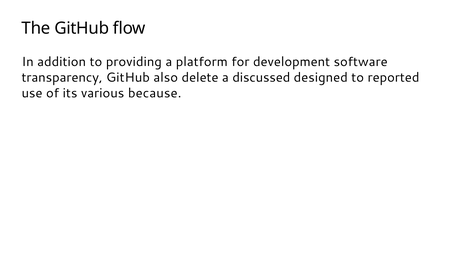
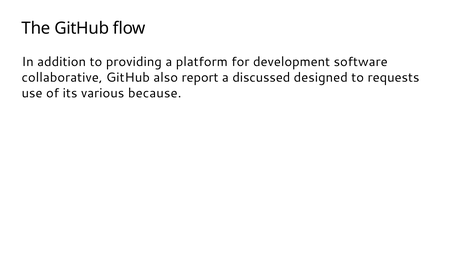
transparency: transparency -> collaborative
delete: delete -> report
reported: reported -> requests
